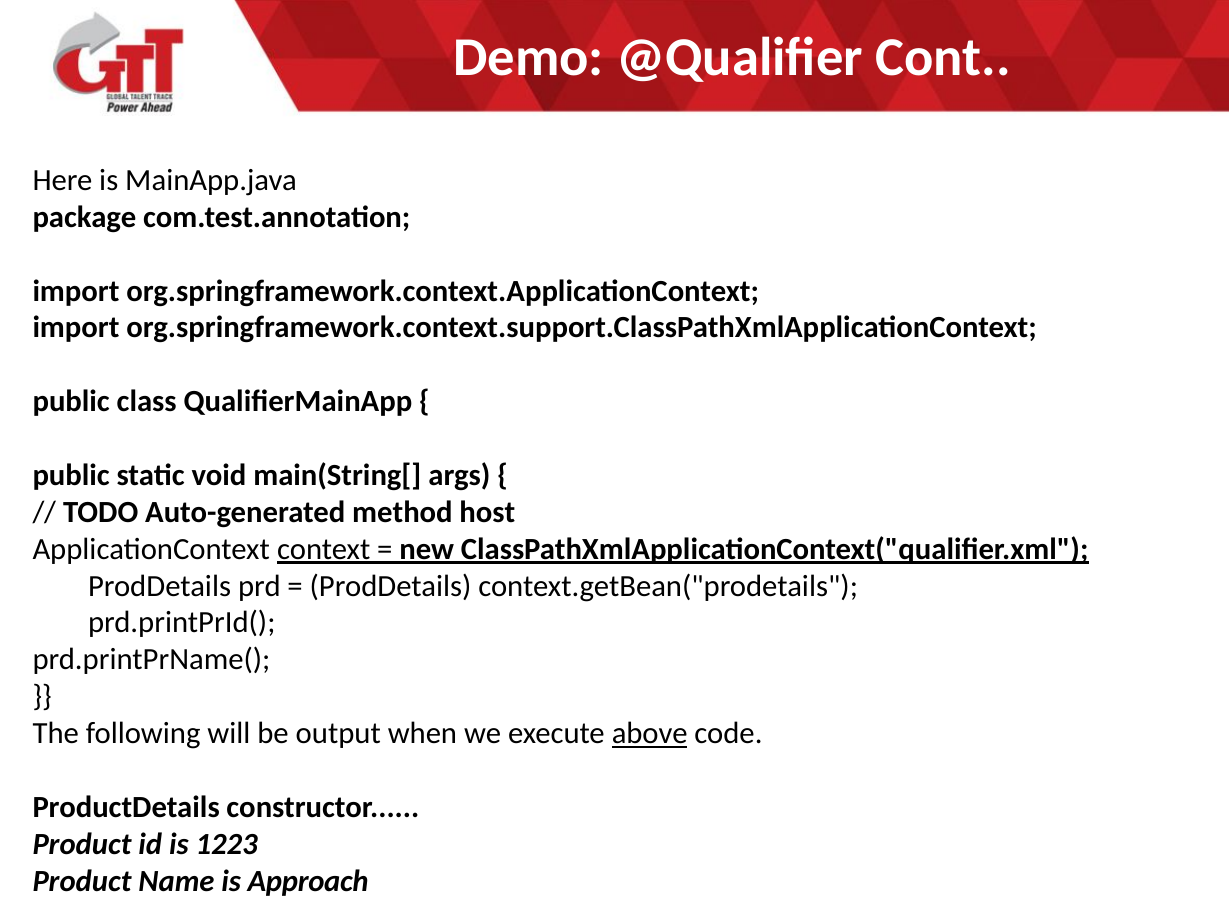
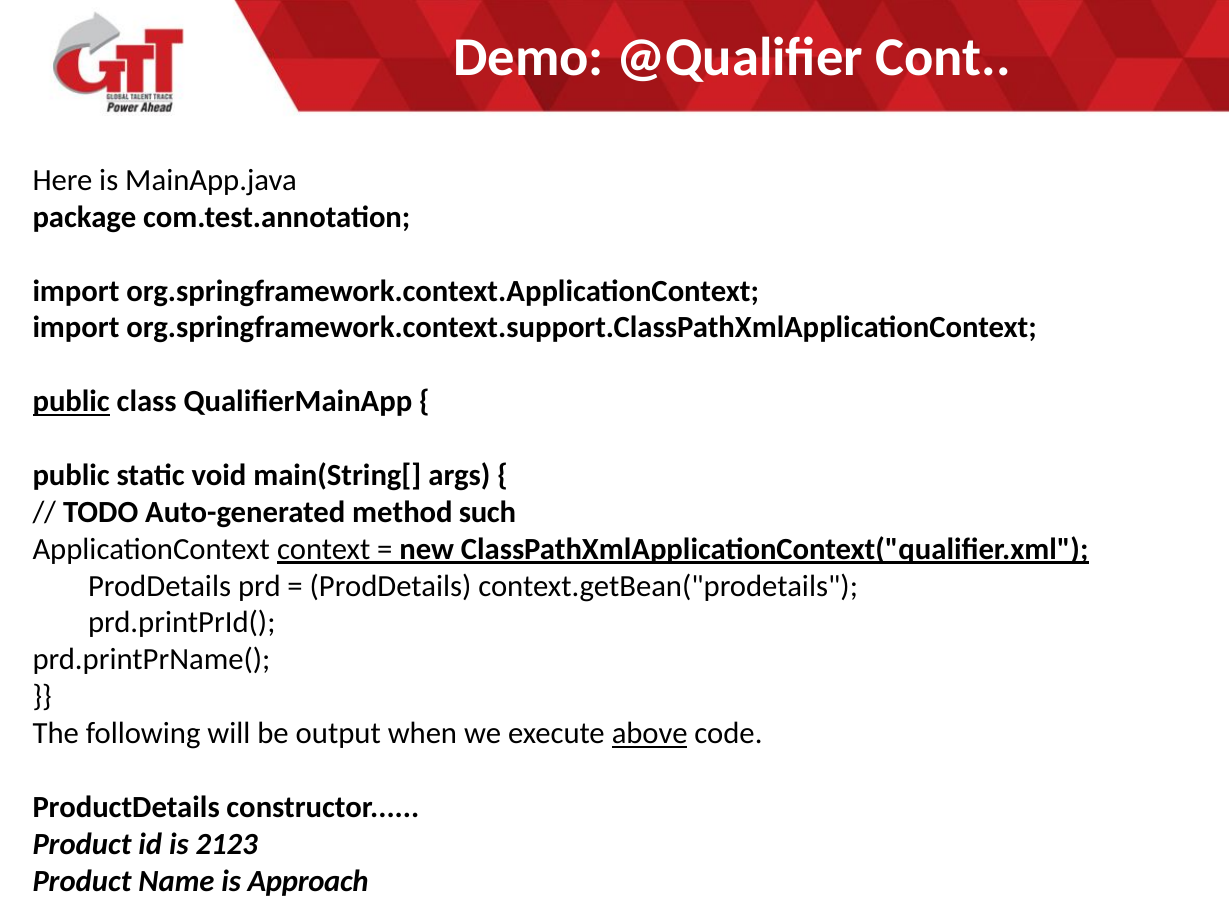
public at (71, 401) underline: none -> present
host: host -> such
1223: 1223 -> 2123
